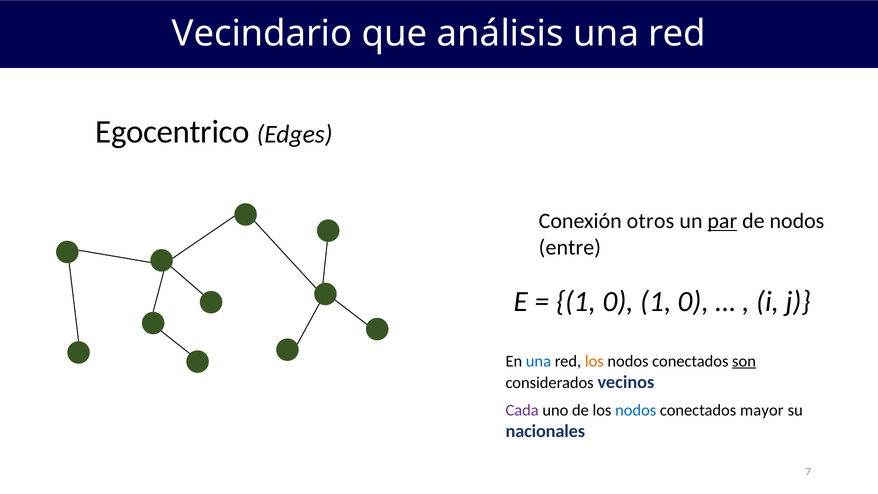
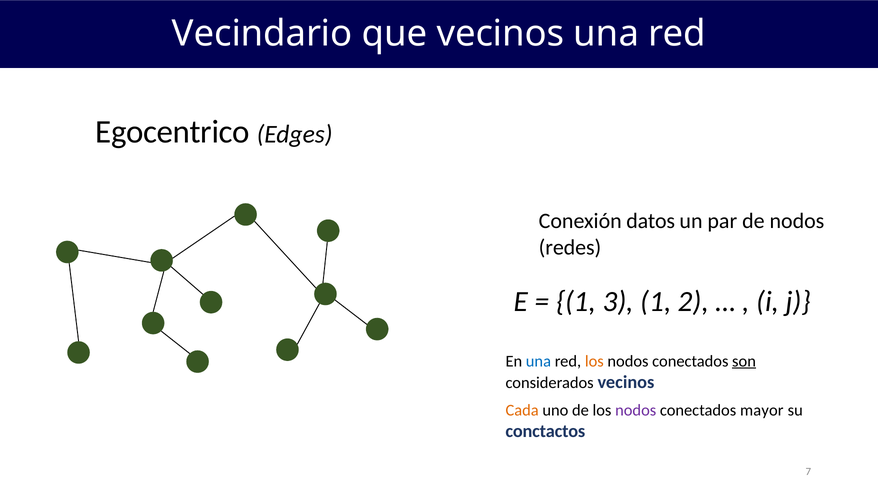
que análisis: análisis -> vecinos
otros: otros -> datos
par underline: present -> none
entre: entre -> redes
0 at (618, 301): 0 -> 3
0 at (693, 301): 0 -> 2
Cada colour: purple -> orange
nodos at (636, 410) colour: blue -> purple
nacionales: nacionales -> conctactos
